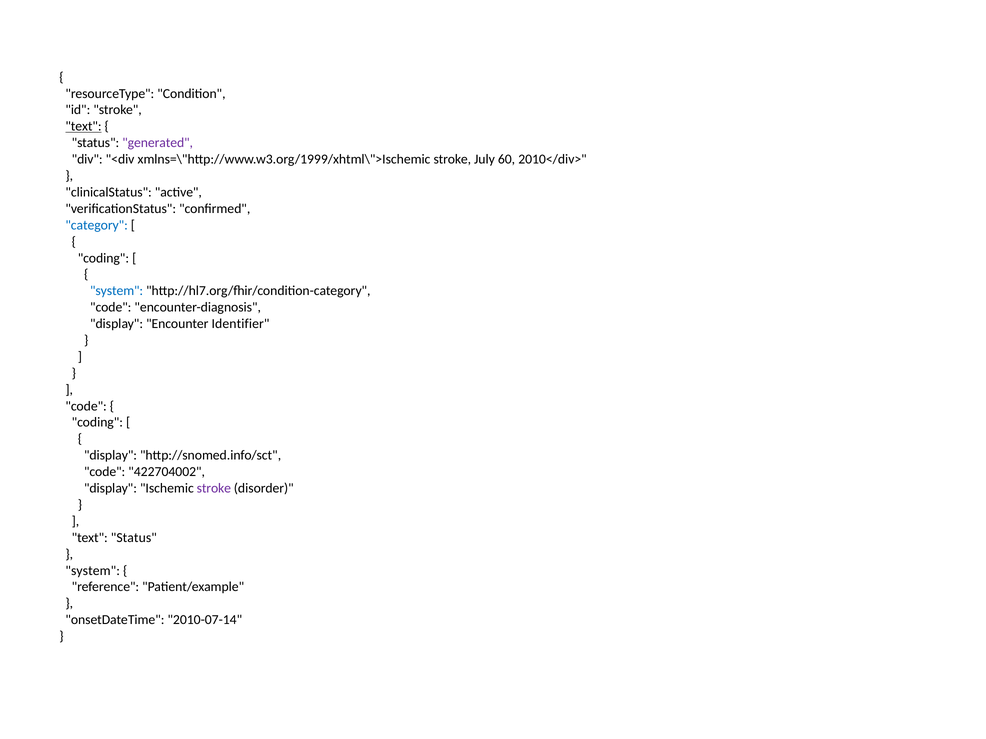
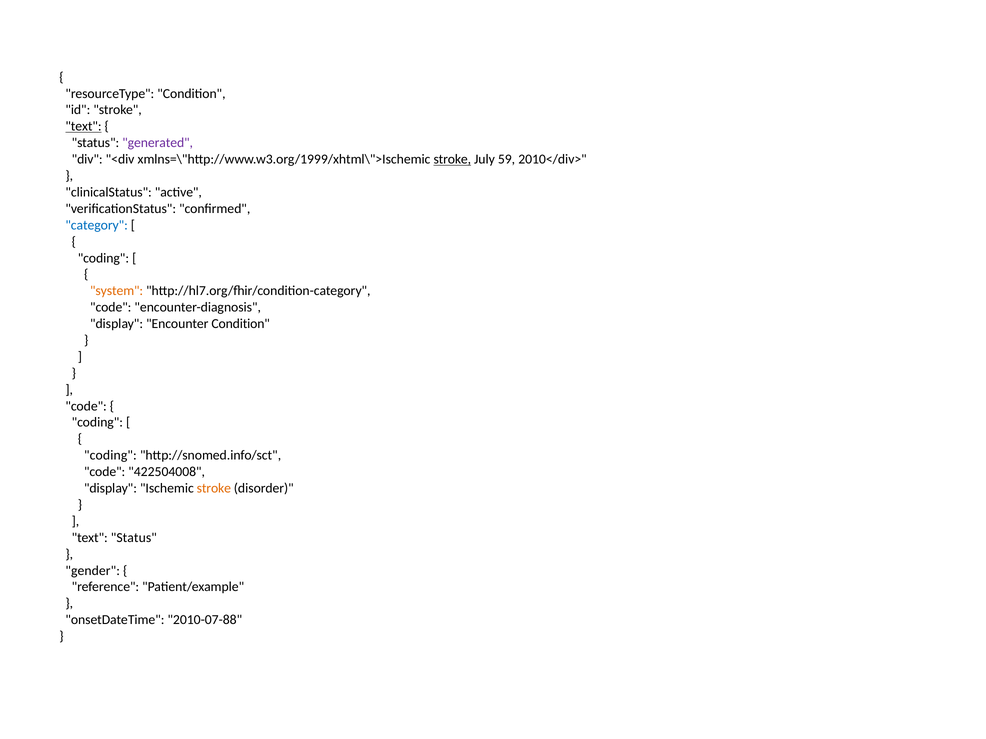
stroke at (452, 159) underline: none -> present
60: 60 -> 59
system at (117, 291) colour: blue -> orange
Encounter Identifier: Identifier -> Condition
display at (111, 456): display -> coding
422704002: 422704002 -> 422504008
stroke at (214, 489) colour: purple -> orange
system at (93, 571): system -> gender
2010-07-14: 2010-07-14 -> 2010-07-88
